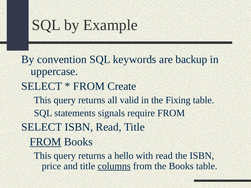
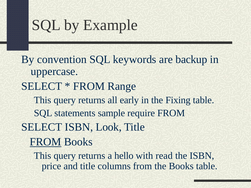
Create: Create -> Range
valid: valid -> early
signals: signals -> sample
ISBN Read: Read -> Look
columns underline: present -> none
